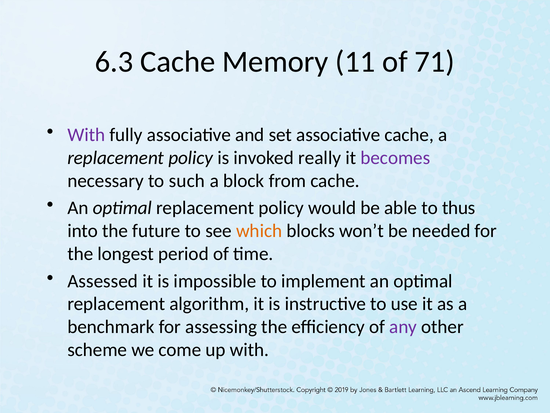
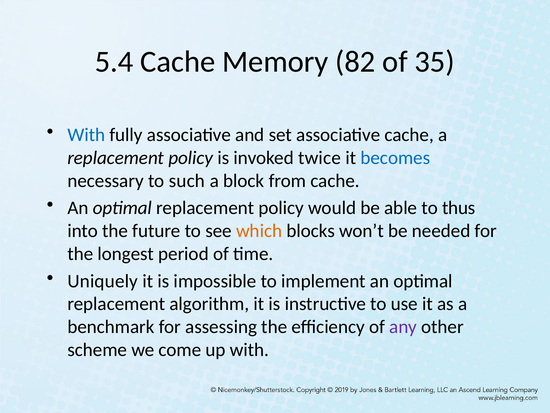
6.3: 6.3 -> 5.4
11: 11 -> 82
71: 71 -> 35
With at (86, 135) colour: purple -> blue
really: really -> twice
becomes colour: purple -> blue
Assessed: Assessed -> Uniquely
